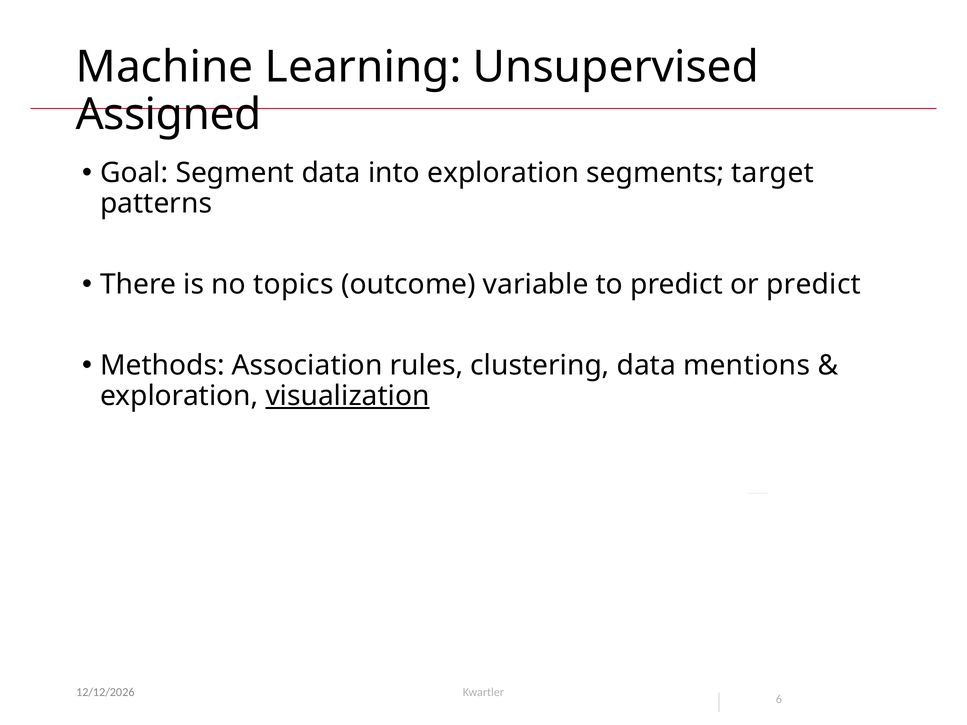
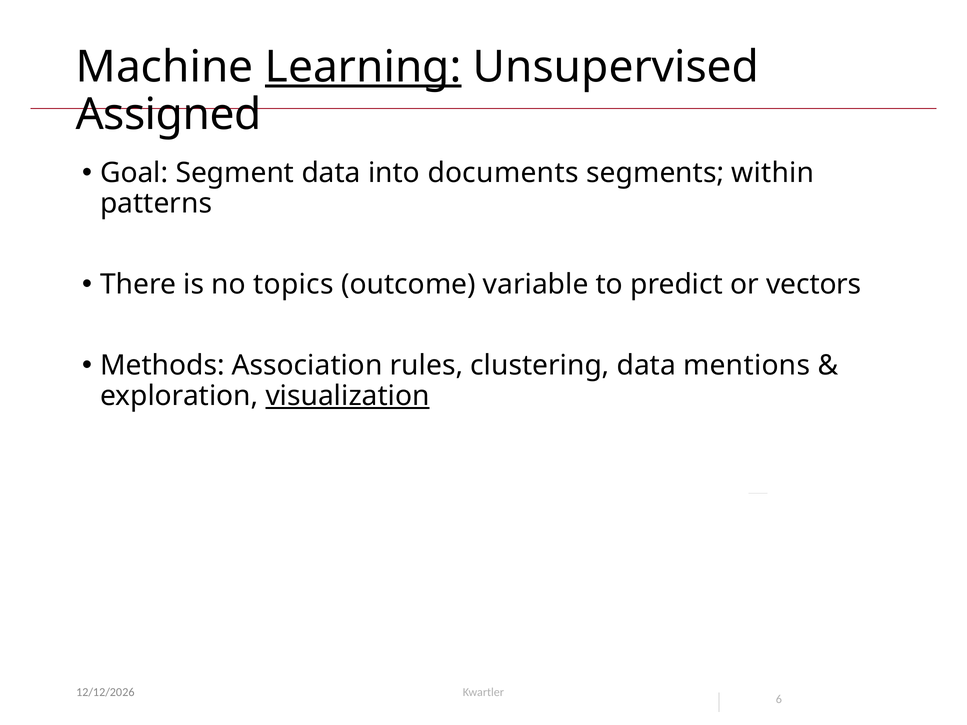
Learning underline: none -> present
into exploration: exploration -> documents
target: target -> within
or predict: predict -> vectors
